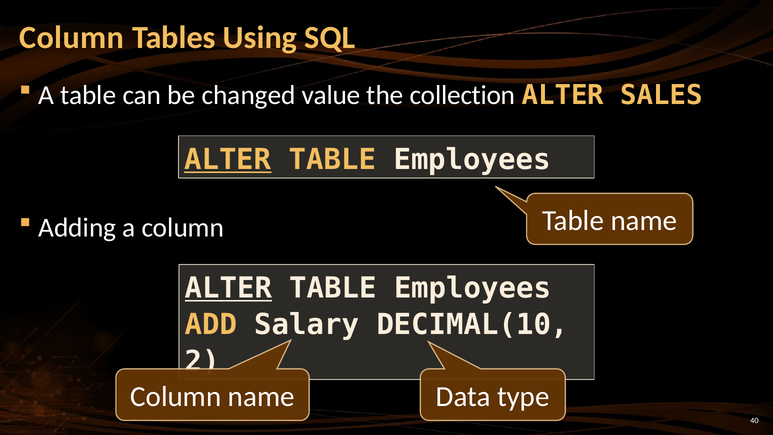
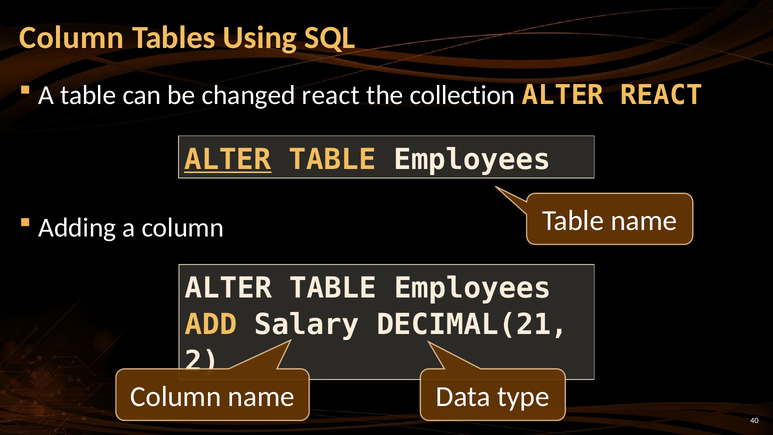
changed value: value -> react
ALTER SALES: SALES -> REACT
ALTER at (228, 288) underline: present -> none
DECIMAL(10: DECIMAL(10 -> DECIMAL(21
